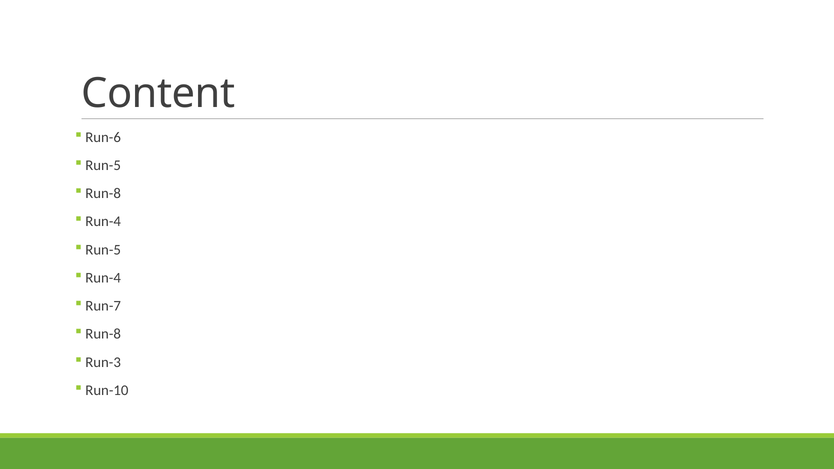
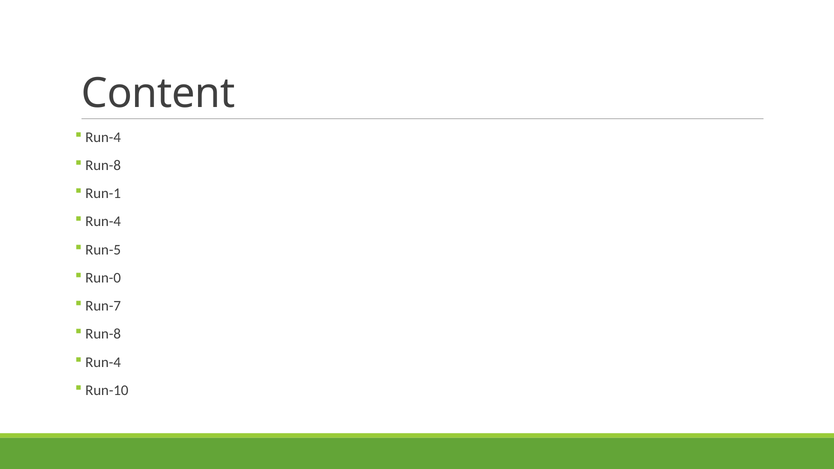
Run-6 at (103, 137): Run-6 -> Run-4
Run-5 at (103, 165): Run-5 -> Run-8
Run-8 at (103, 194): Run-8 -> Run-1
Run-4 at (103, 278): Run-4 -> Run-0
Run-3 at (103, 362): Run-3 -> Run-4
